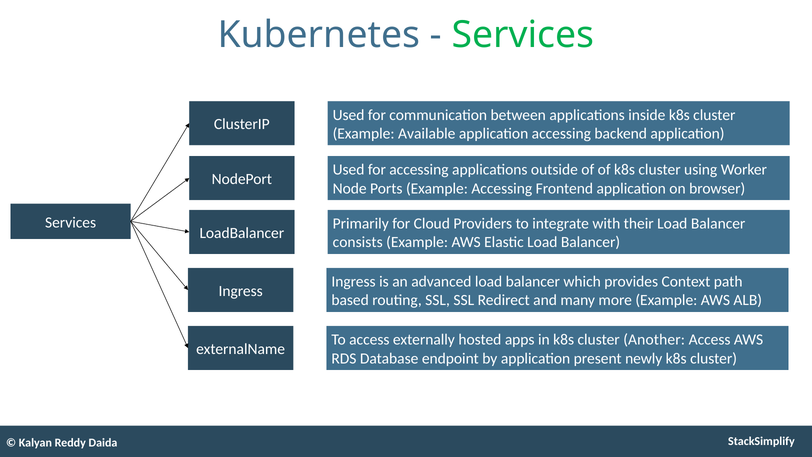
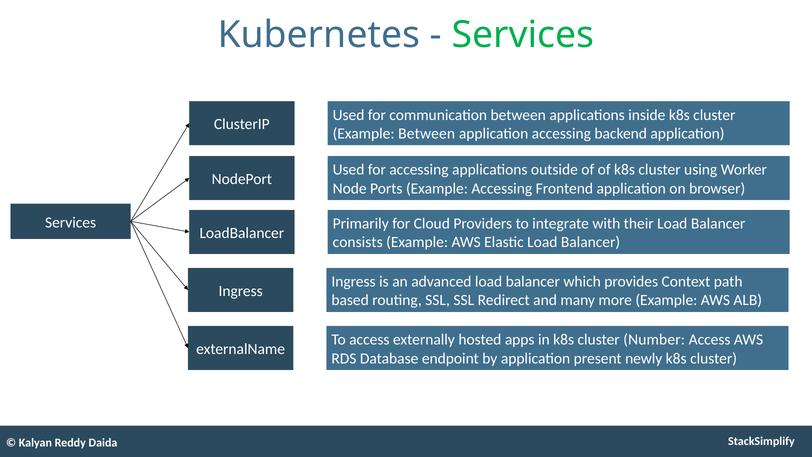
Example Available: Available -> Between
Another: Another -> Number
